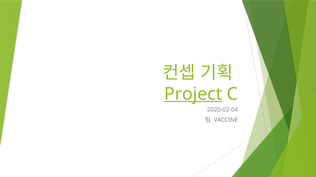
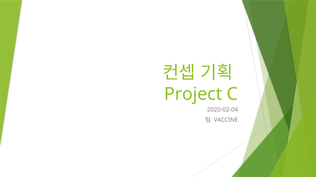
Project underline: present -> none
